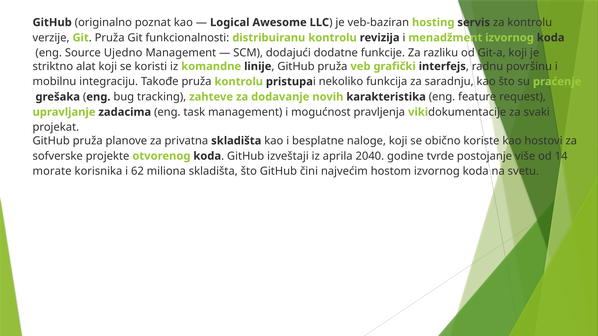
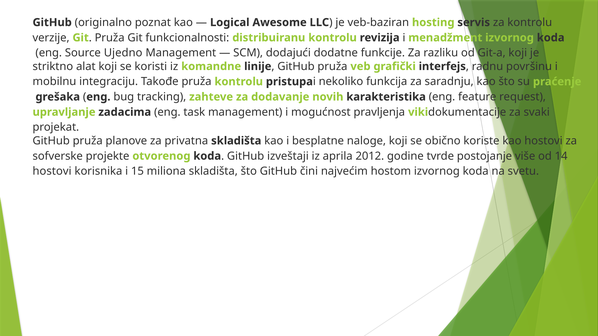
2040: 2040 -> 2012
morate at (52, 171): morate -> hostovi
62: 62 -> 15
